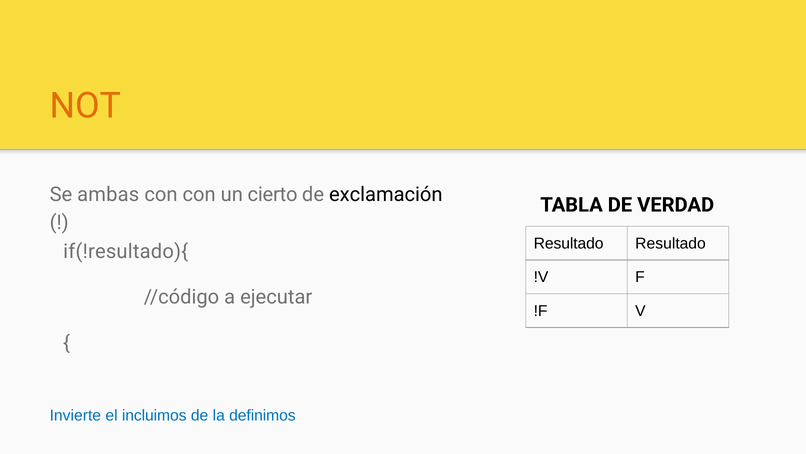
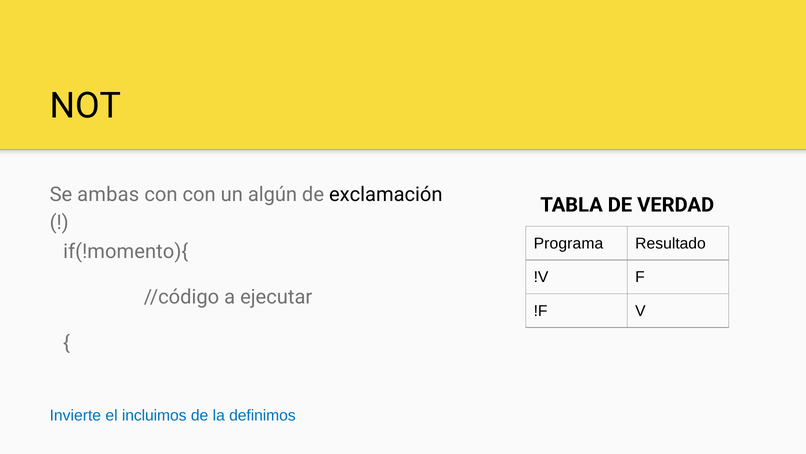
NOT colour: orange -> black
cierto: cierto -> algún
Resultado at (569, 243): Resultado -> Programa
if(!resultado){: if(!resultado){ -> if(!momento){
